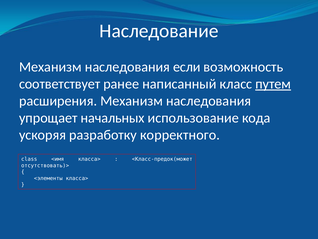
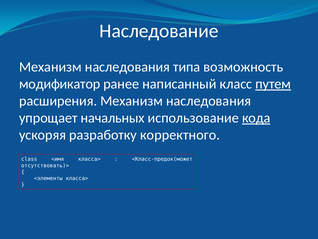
если: если -> типа
соответствует: соответствует -> модификатор
кода underline: none -> present
